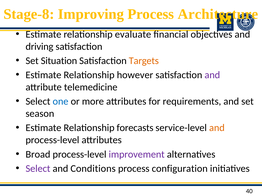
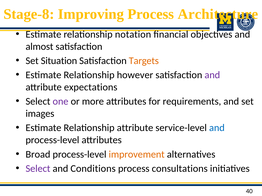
evaluate: evaluate -> notation
driving: driving -> almost
telemedicine: telemedicine -> expectations
one colour: blue -> purple
season: season -> images
Relationship forecasts: forecasts -> attribute
and at (217, 128) colour: orange -> blue
improvement colour: purple -> orange
configuration: configuration -> consultations
